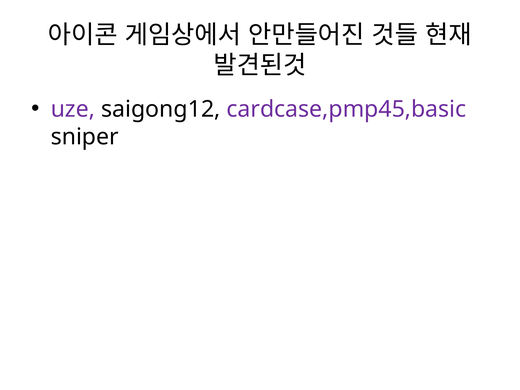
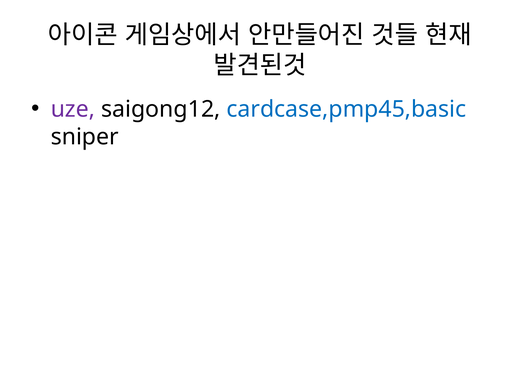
cardcase,pmp45,basic colour: purple -> blue
